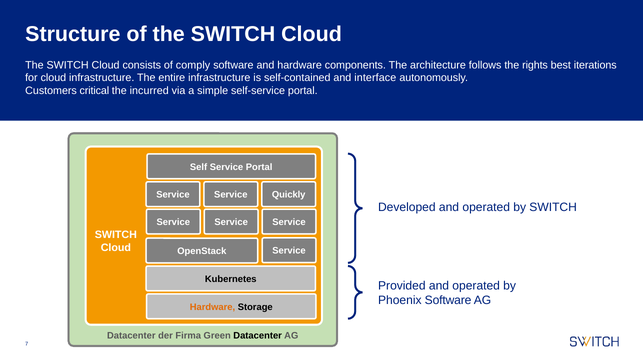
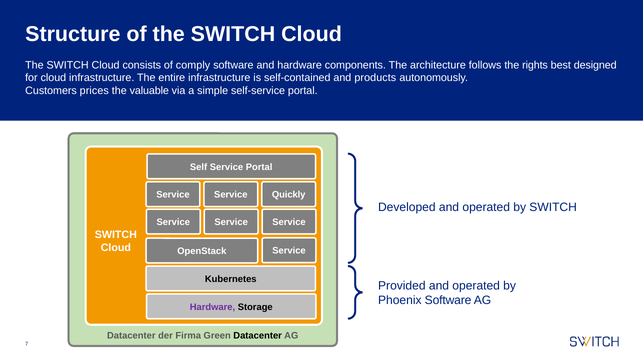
iterations: iterations -> designed
interface: interface -> products
critical: critical -> prices
incurred: incurred -> valuable
Hardware at (212, 307) colour: orange -> purple
